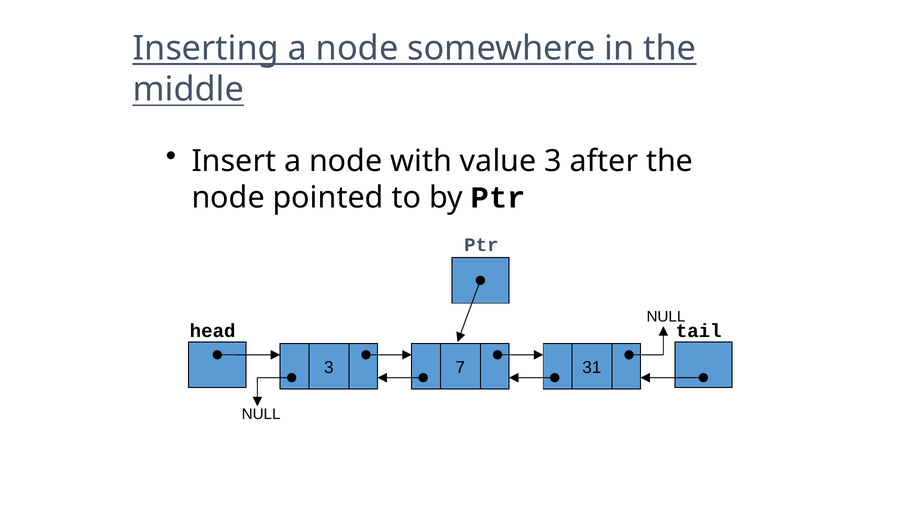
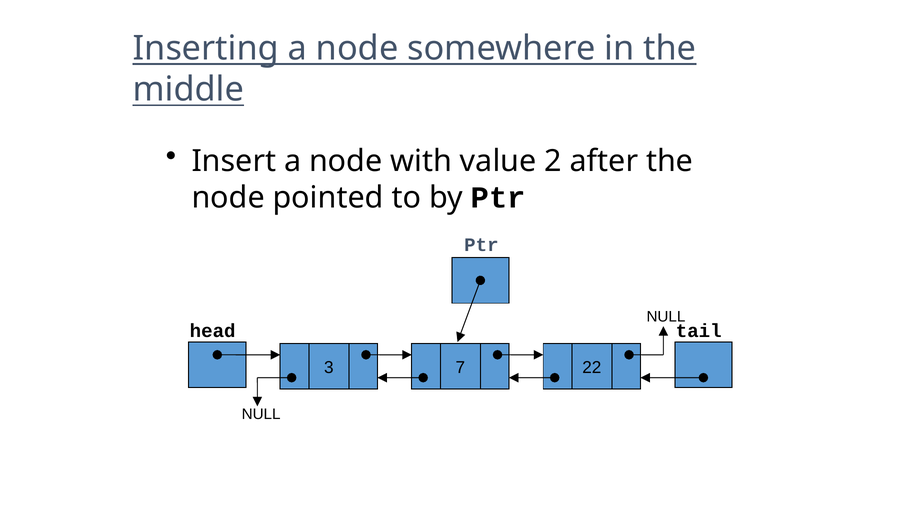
value 3: 3 -> 2
31: 31 -> 22
